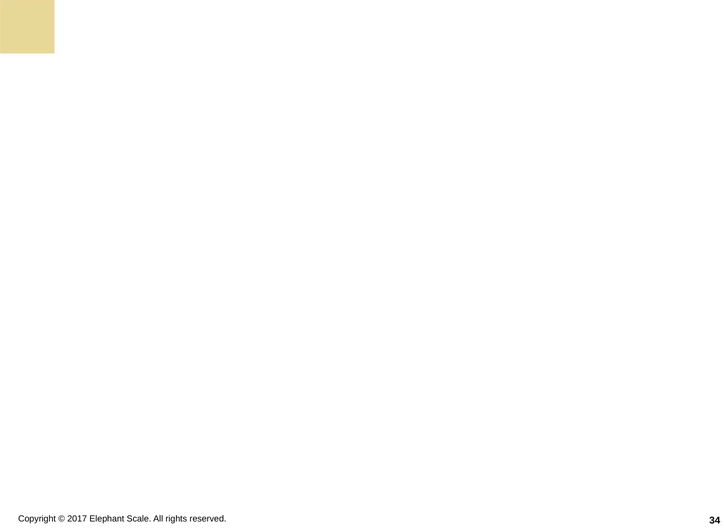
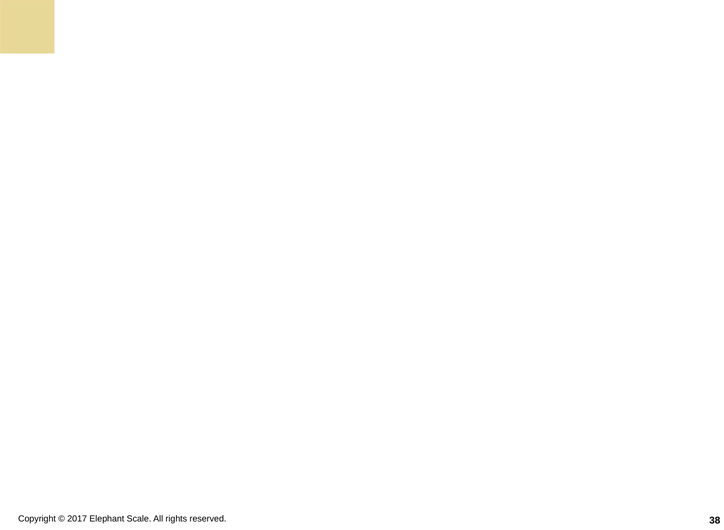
34: 34 -> 38
